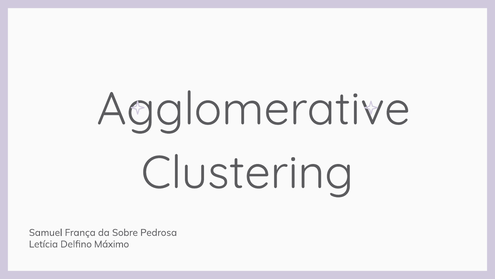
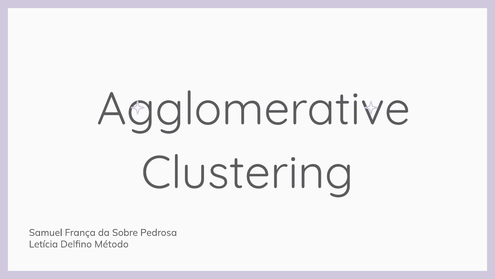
Máximo: Máximo -> Método
